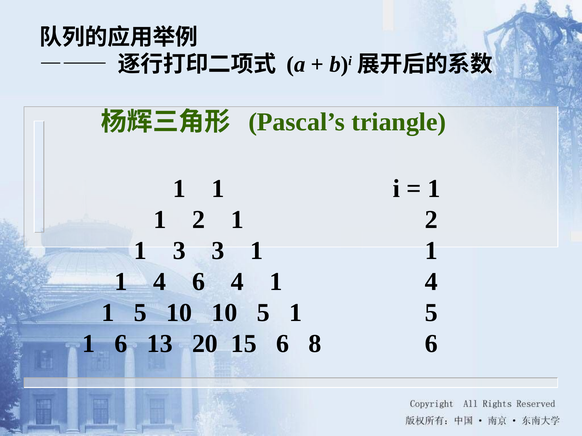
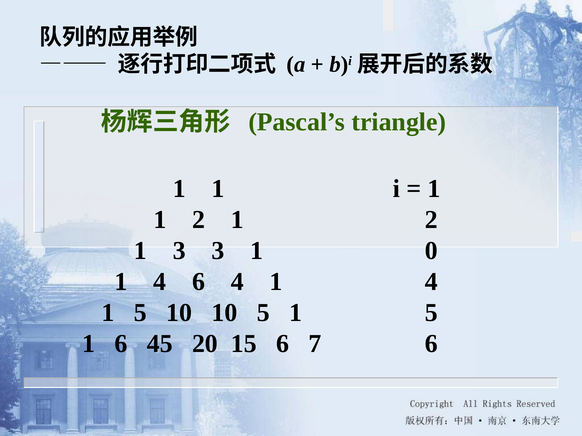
3 1 1: 1 -> 0
13: 13 -> 45
8: 8 -> 7
